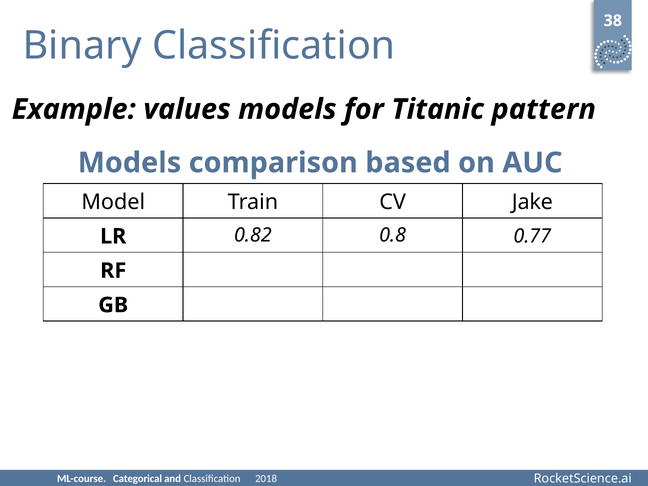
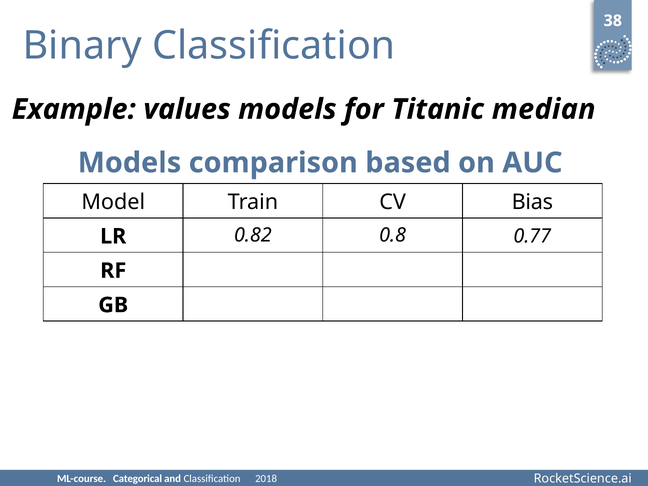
pattern: pattern -> median
Jake: Jake -> Bias
